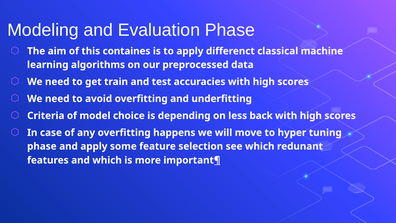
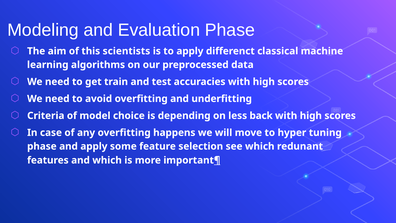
containes: containes -> scientists
